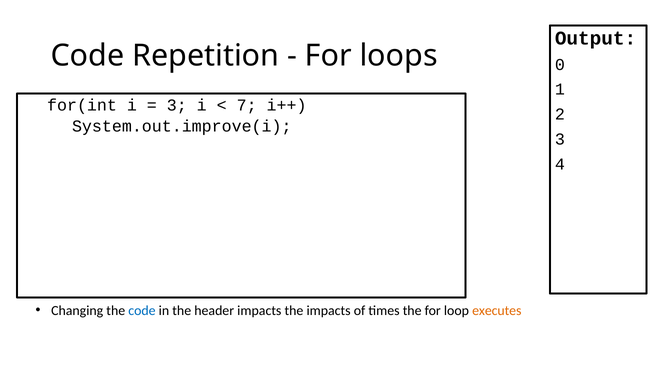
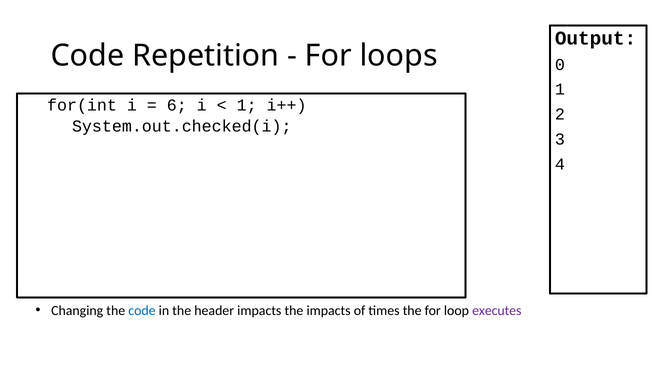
3 at (177, 105): 3 -> 6
7 at (247, 105): 7 -> 1
System.out.improve(i: System.out.improve(i -> System.out.checked(i
executes colour: orange -> purple
